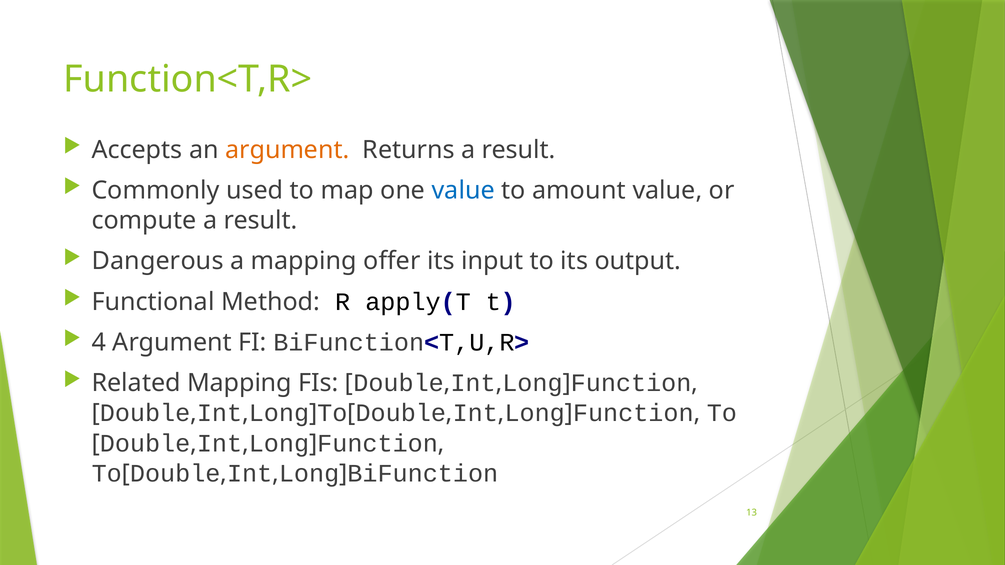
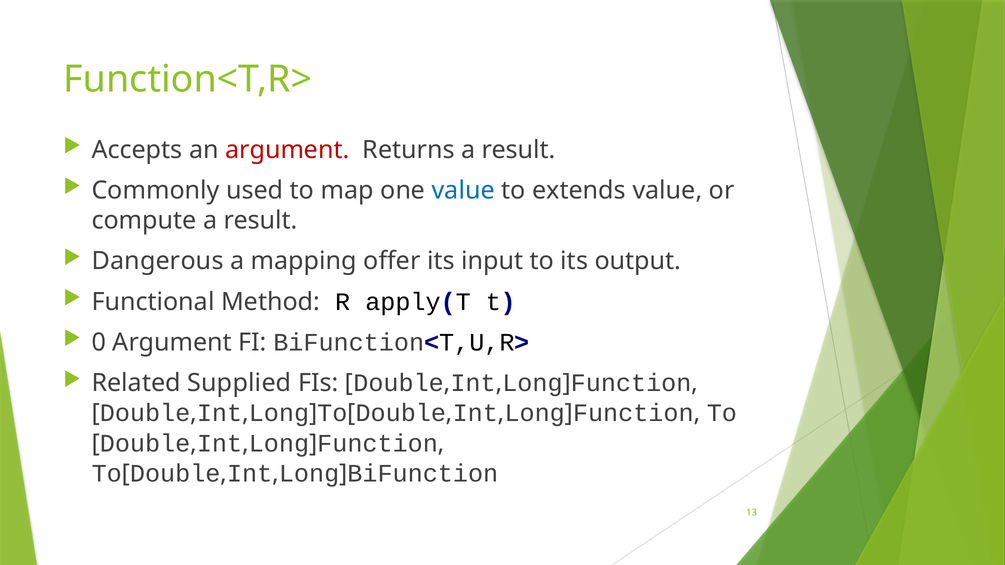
argument at (287, 150) colour: orange -> red
amount: amount -> extends
4: 4 -> 0
Related Mapping: Mapping -> Supplied
